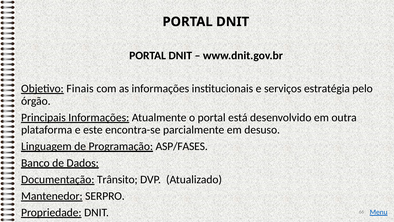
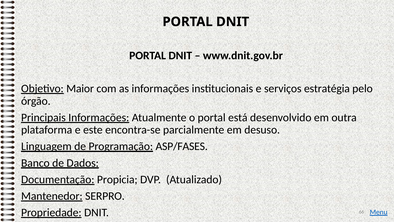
Finais: Finais -> Maior
Trânsito: Trânsito -> Propicia
